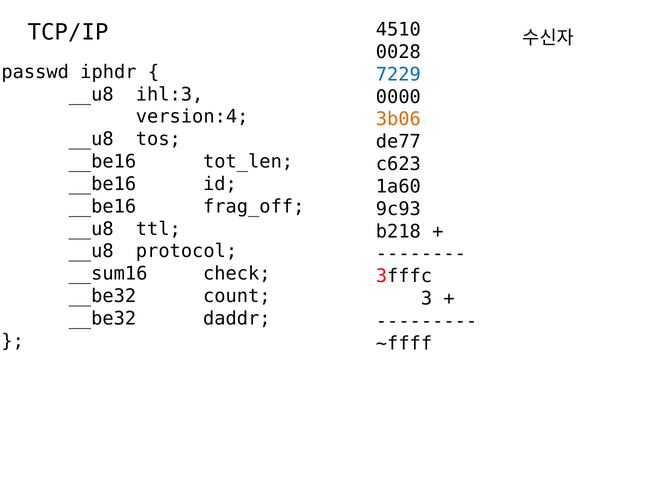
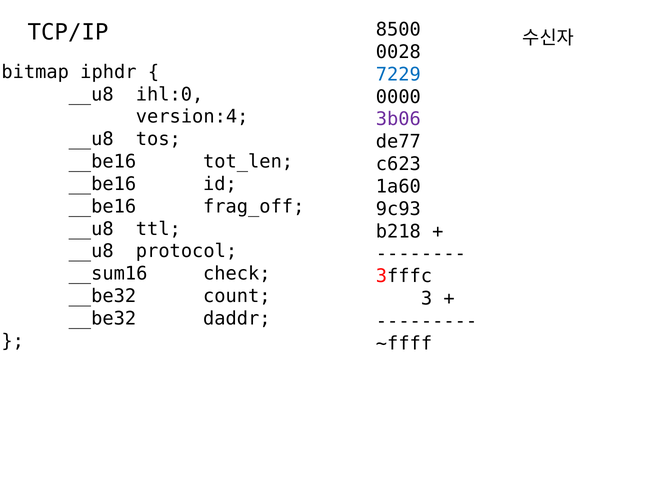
4510: 4510 -> 8500
passwd: passwd -> bitmap
ihl:3: ihl:3 -> ihl:0
3b06 colour: orange -> purple
